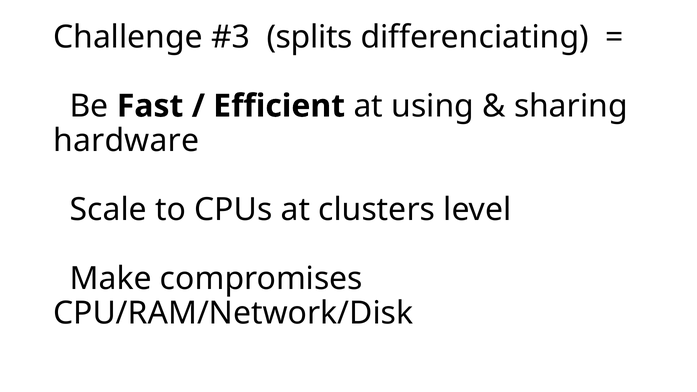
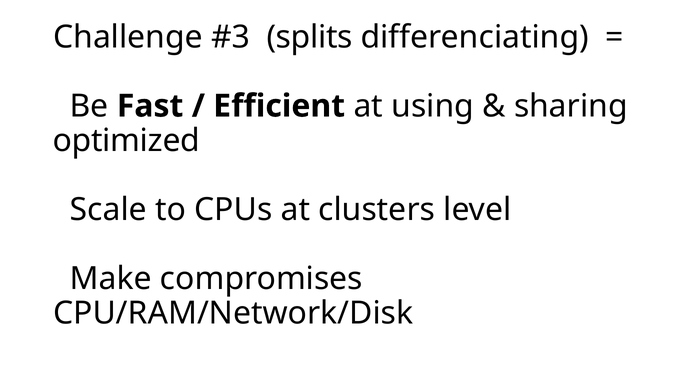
hardware: hardware -> optimized
